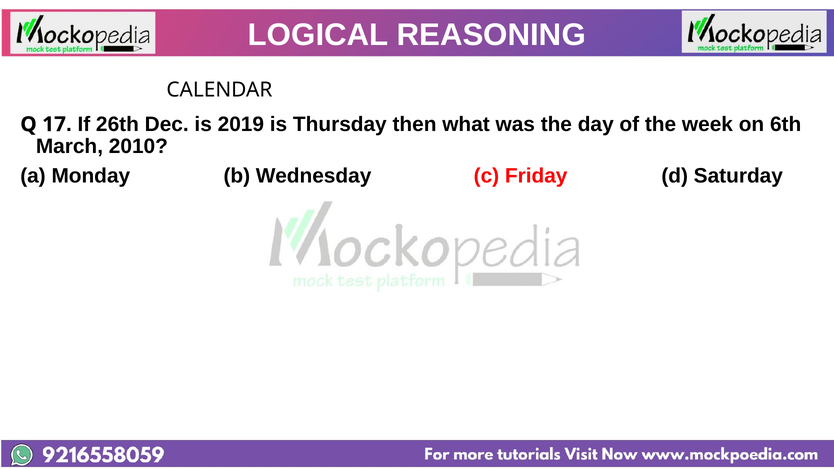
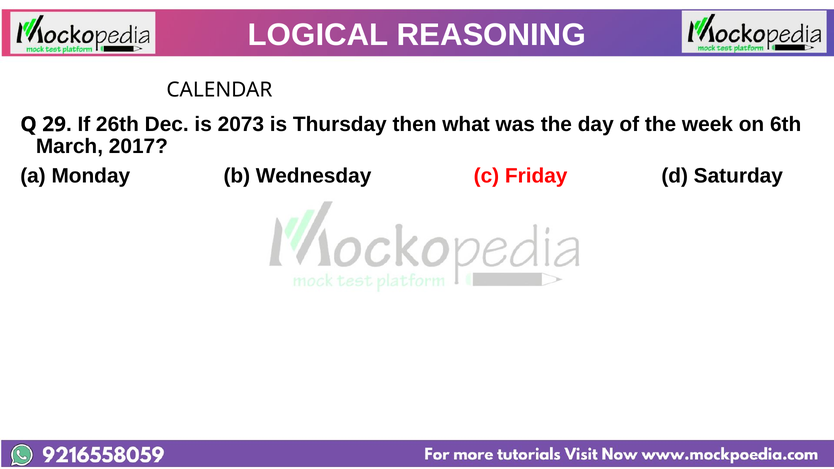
17: 17 -> 29
2019: 2019 -> 2073
2010: 2010 -> 2017
